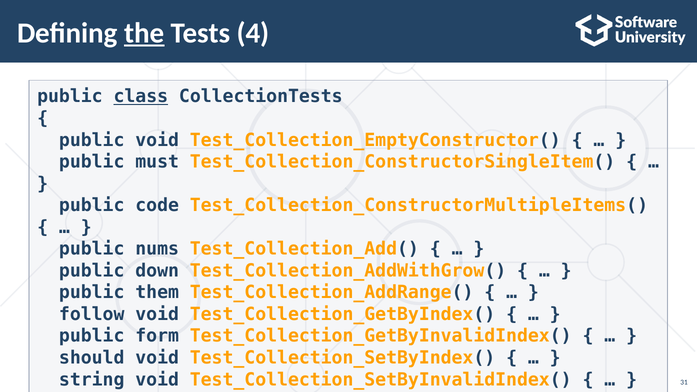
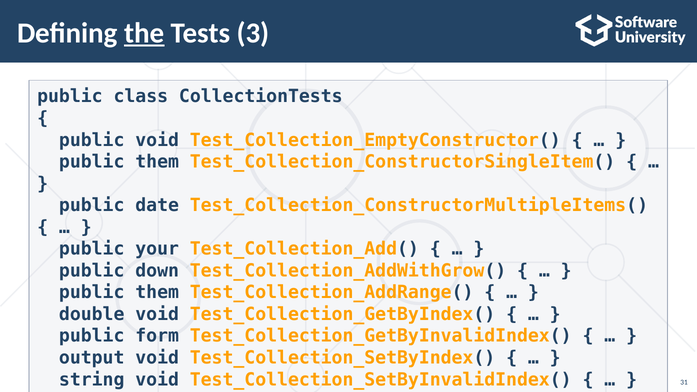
4: 4 -> 3
class underline: present -> none
must at (157, 162): must -> them
code: code -> date
nums: nums -> your
follow: follow -> double
should: should -> output
